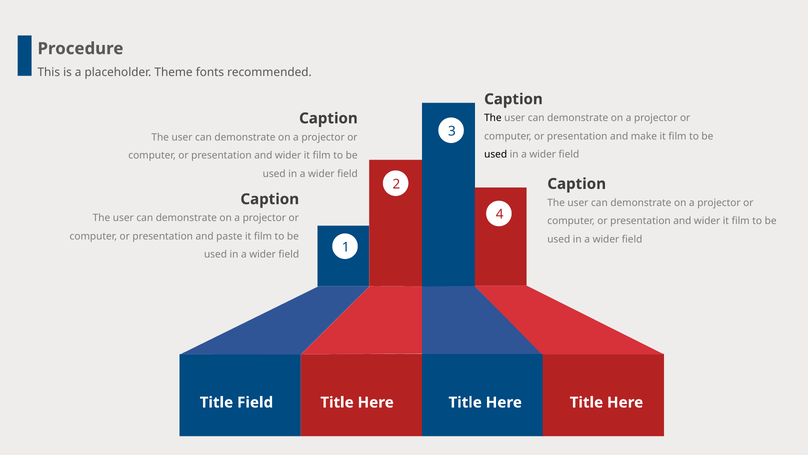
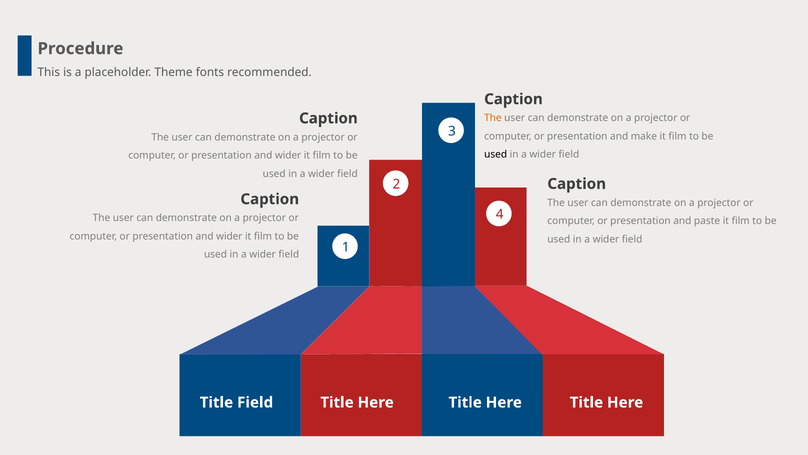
The at (493, 118) colour: black -> orange
wider at (707, 221): wider -> paste
paste at (229, 236): paste -> wider
